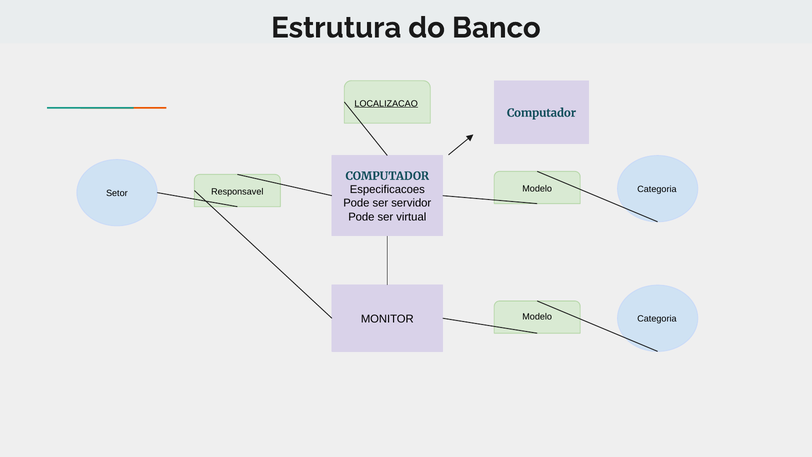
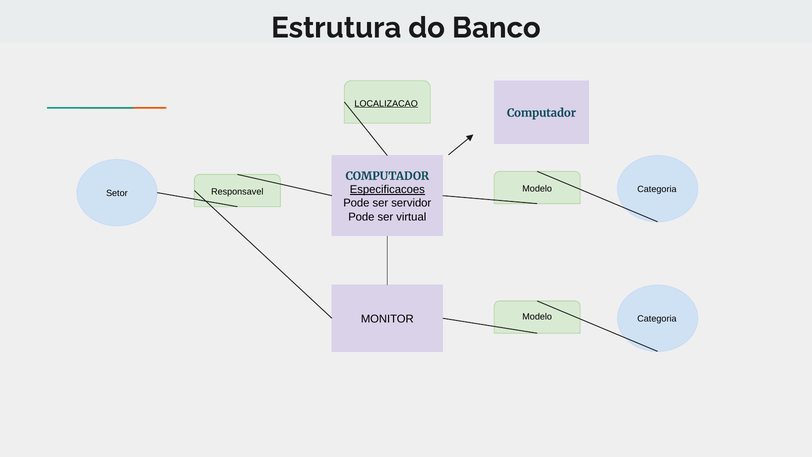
Especificacoes underline: none -> present
